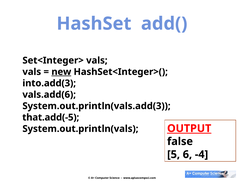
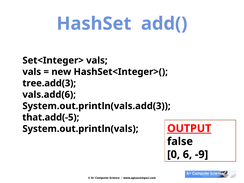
new underline: present -> none
into.add(3: into.add(3 -> tree.add(3
5: 5 -> 0
-4: -4 -> -9
